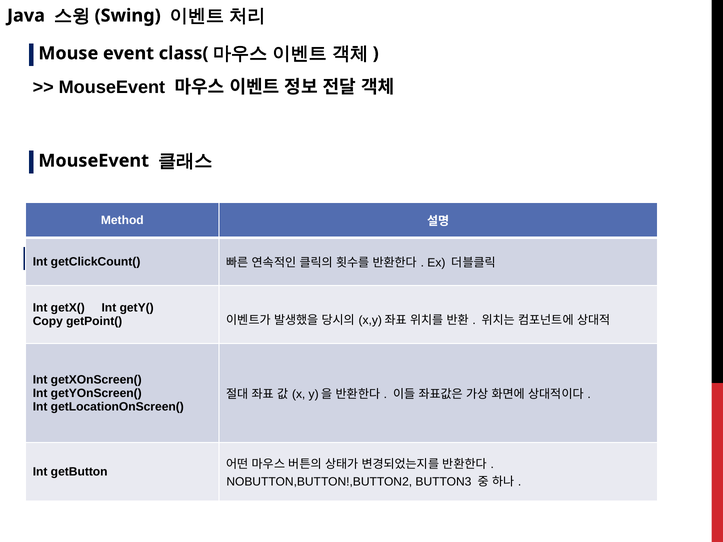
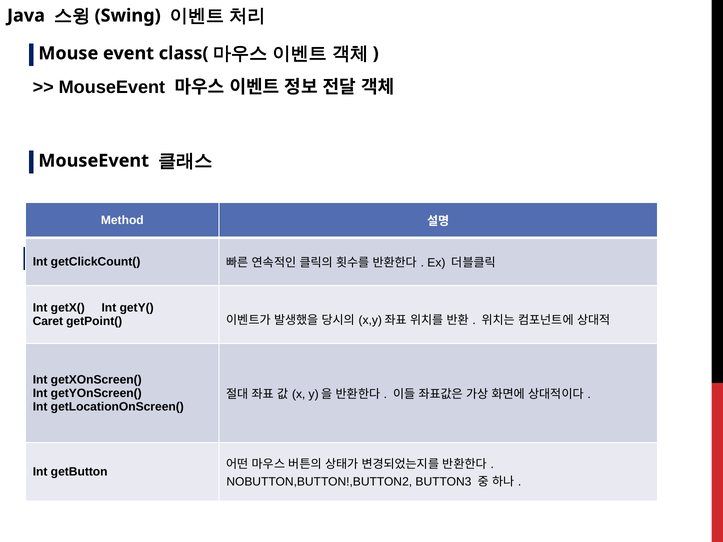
Copy: Copy -> Caret
